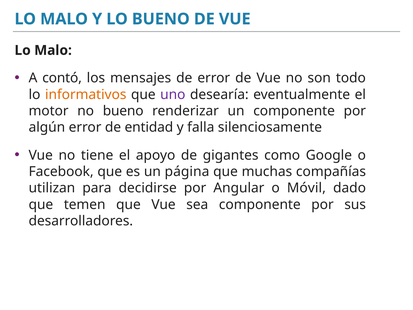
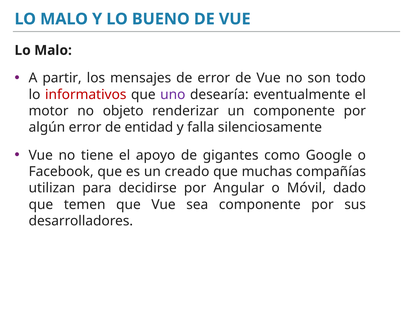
contó: contó -> partir
informativos colour: orange -> red
no bueno: bueno -> objeto
página: página -> creado
